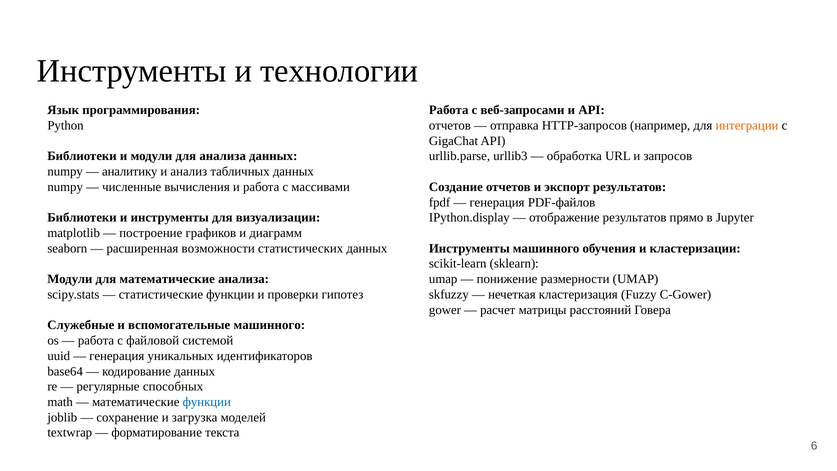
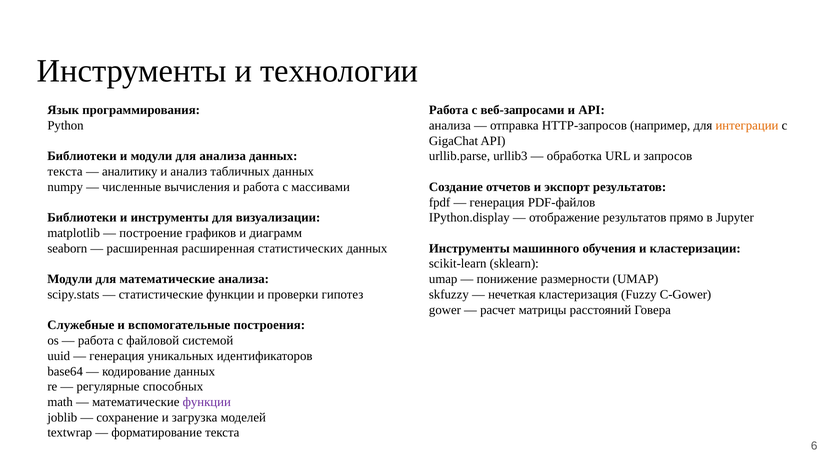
отчетов at (450, 125): отчетов -> анализа
numpy at (65, 172): numpy -> текста
расширенная возможности: возможности -> расширенная
вспомогательные машинного: машинного -> построения
функции at (207, 402) colour: blue -> purple
